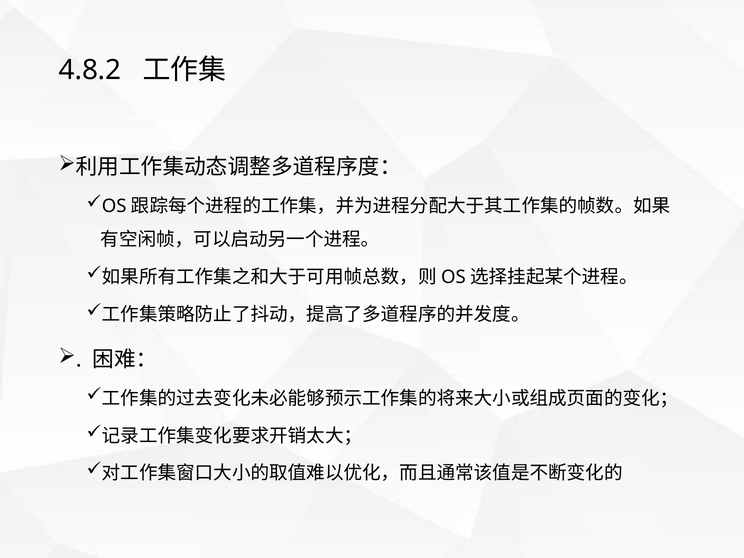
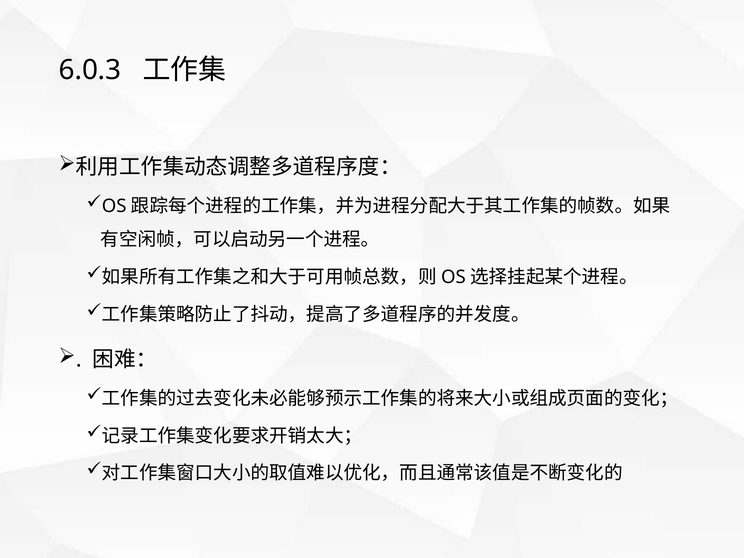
4.8.2: 4.8.2 -> 6.0.3
